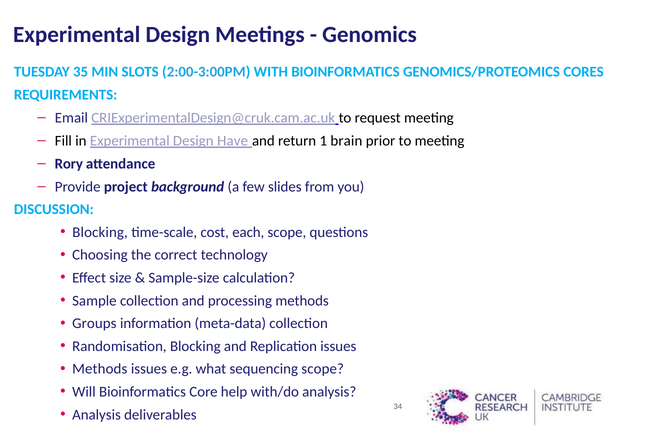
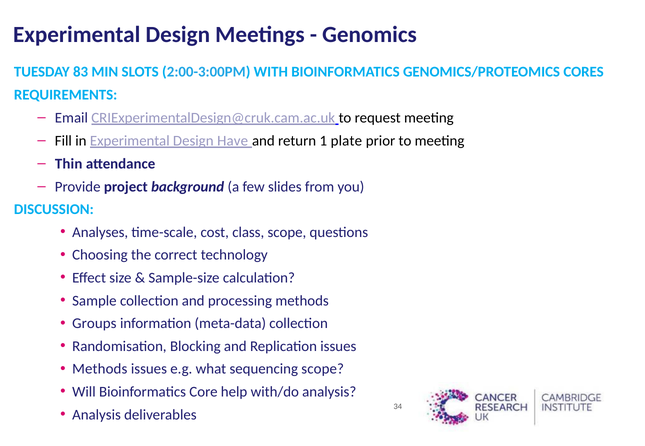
35: 35 -> 83
brain: brain -> plate
Rory: Rory -> Thin
Blocking at (100, 233): Blocking -> Analyses
each: each -> class
